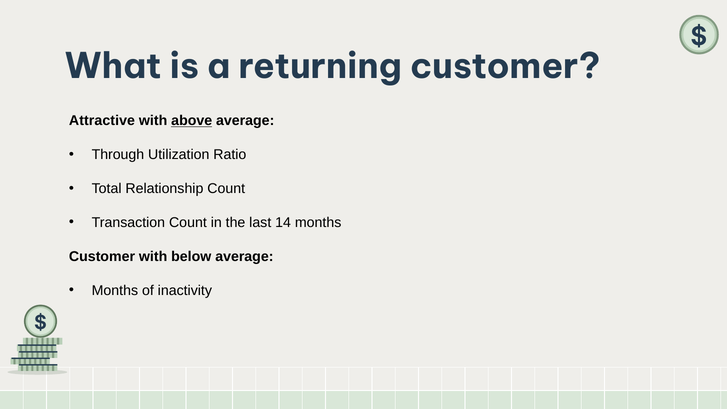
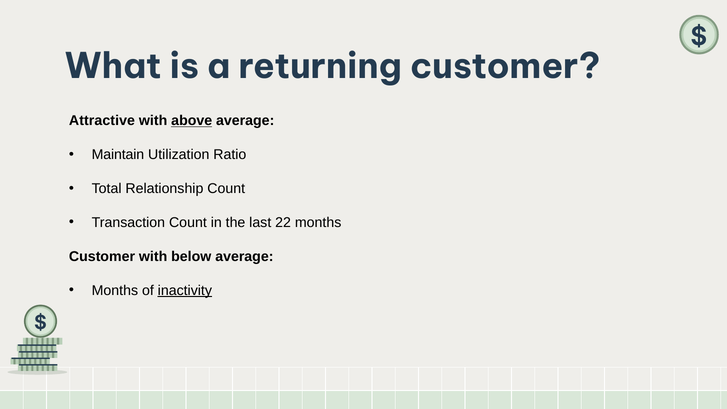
Through: Through -> Maintain
14: 14 -> 22
inactivity underline: none -> present
